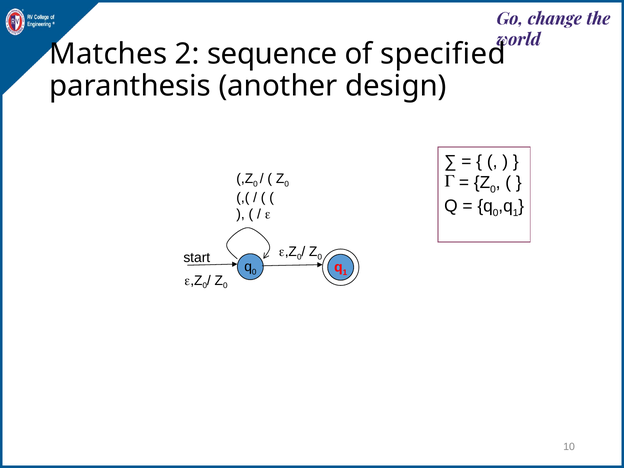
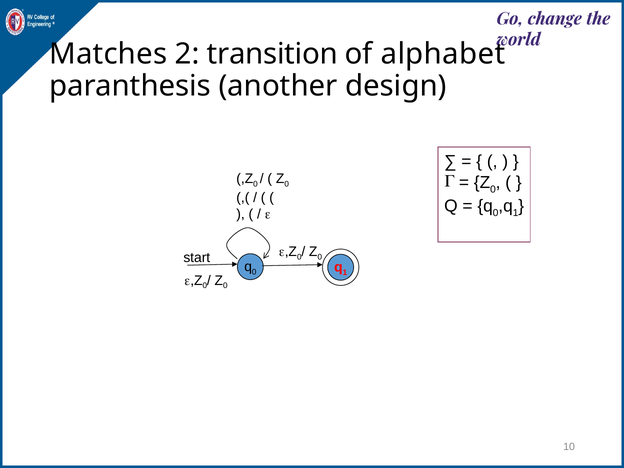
sequence: sequence -> transition
specified: specified -> alphabet
